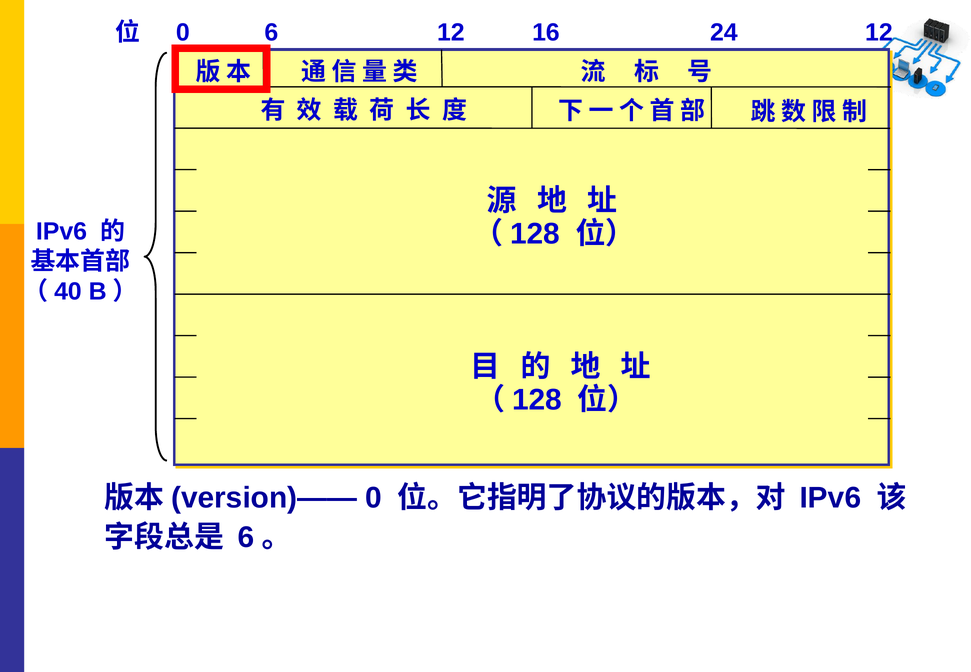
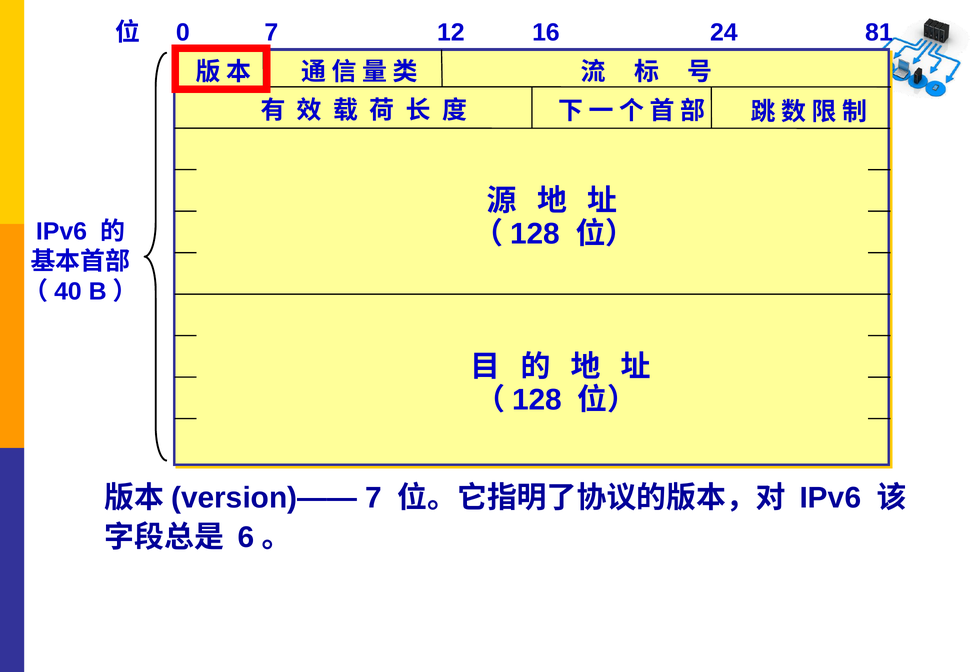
0 6: 6 -> 7
16 12: 12 -> 81
0 at (374, 498): 0 -> 7
